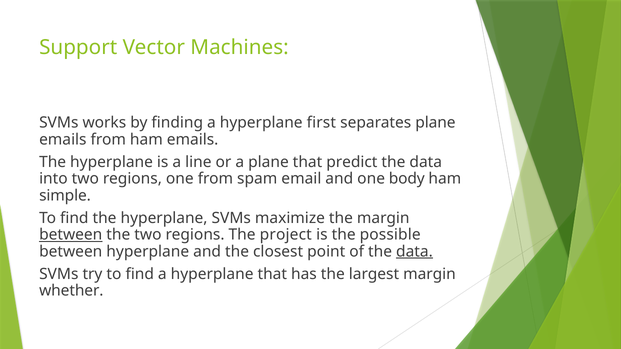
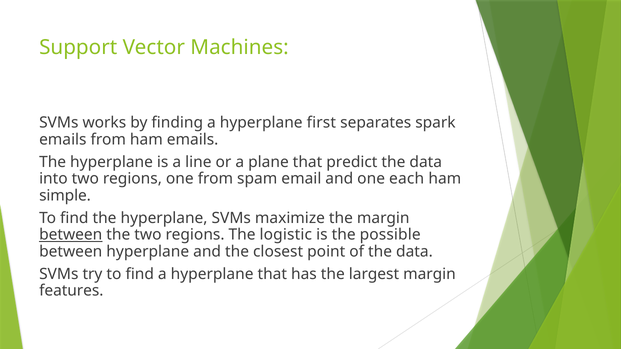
separates plane: plane -> spark
body: body -> each
project: project -> logistic
data at (414, 252) underline: present -> none
whether: whether -> features
